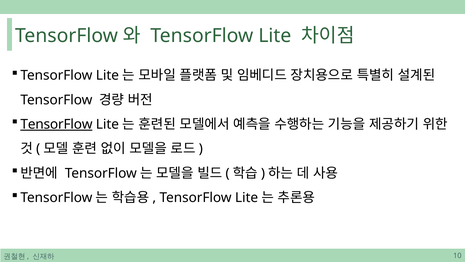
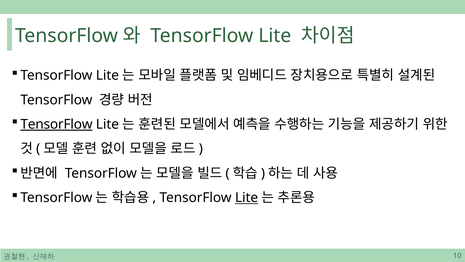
Lite at (247, 197) underline: none -> present
